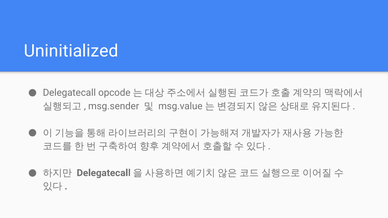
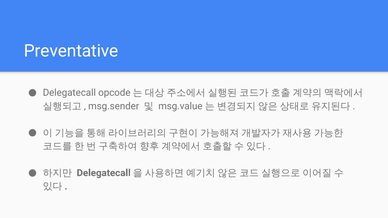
Uninitialized: Uninitialized -> Preventative
